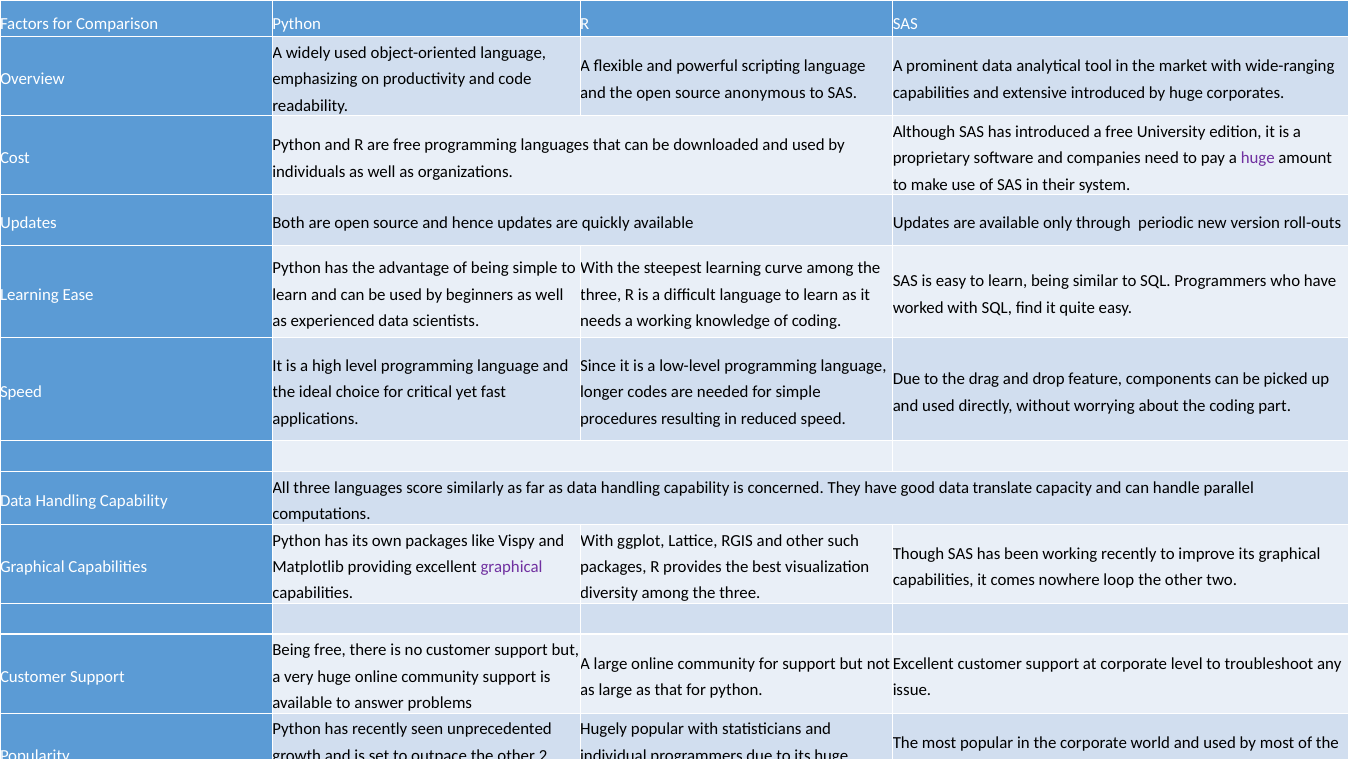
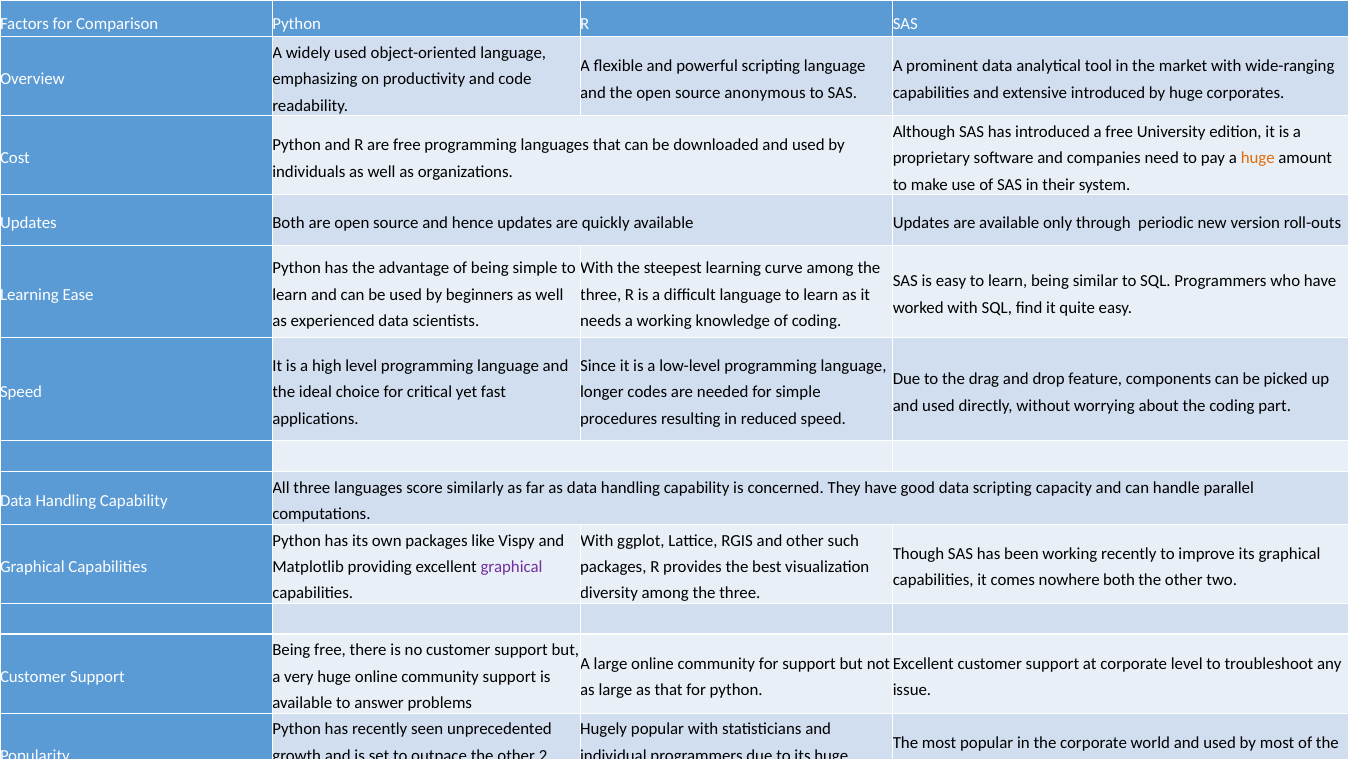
huge at (1258, 158) colour: purple -> orange
data translate: translate -> scripting
nowhere loop: loop -> both
